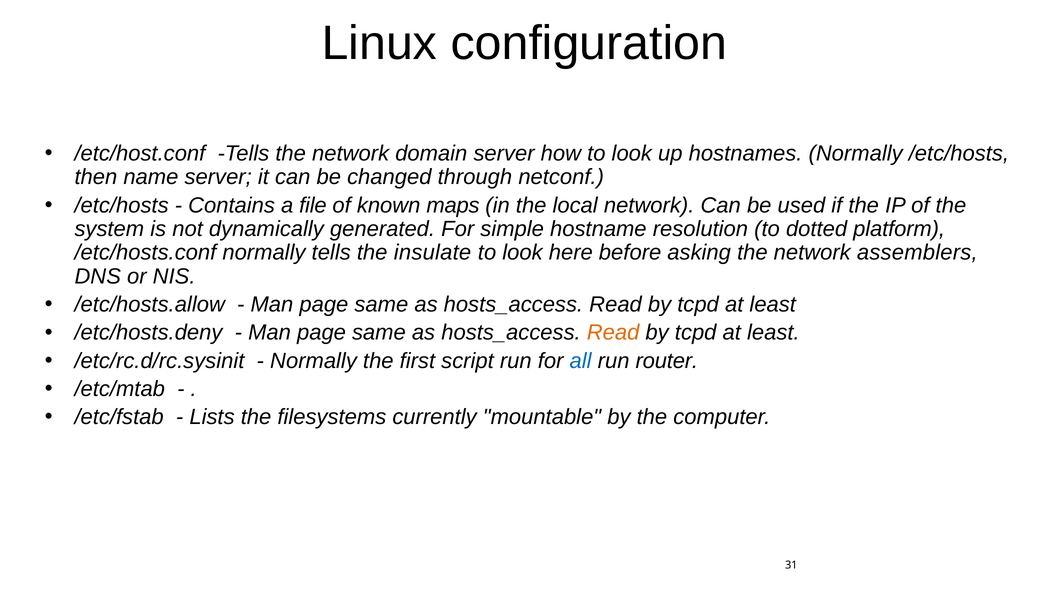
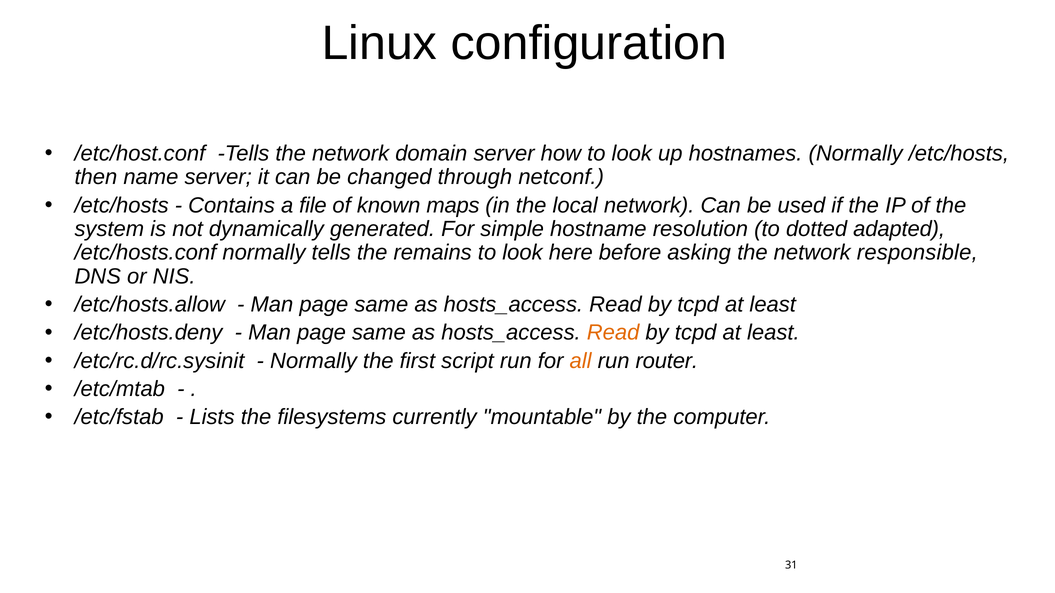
platform: platform -> adapted
insulate: insulate -> remains
assemblers: assemblers -> responsible
all colour: blue -> orange
